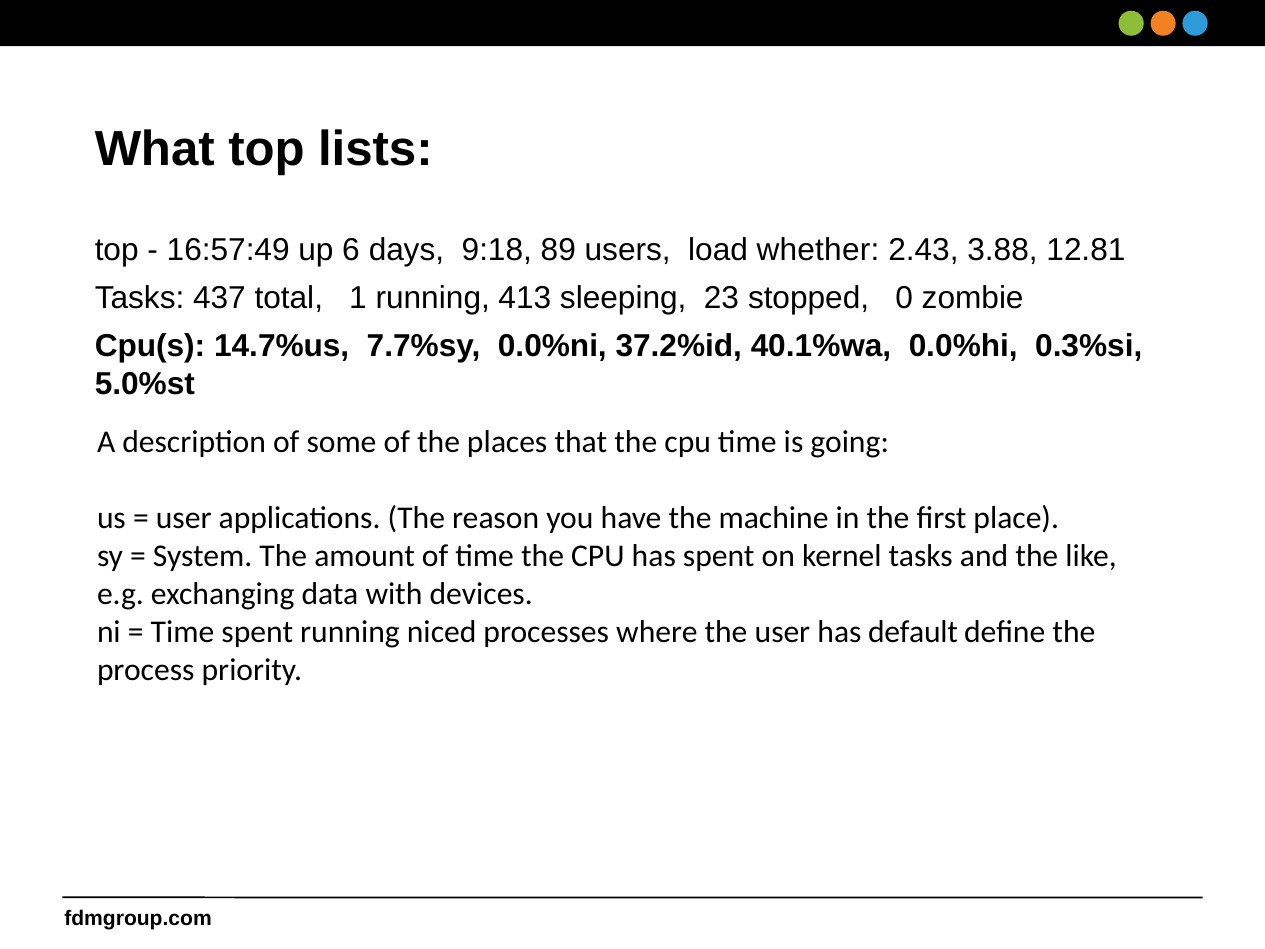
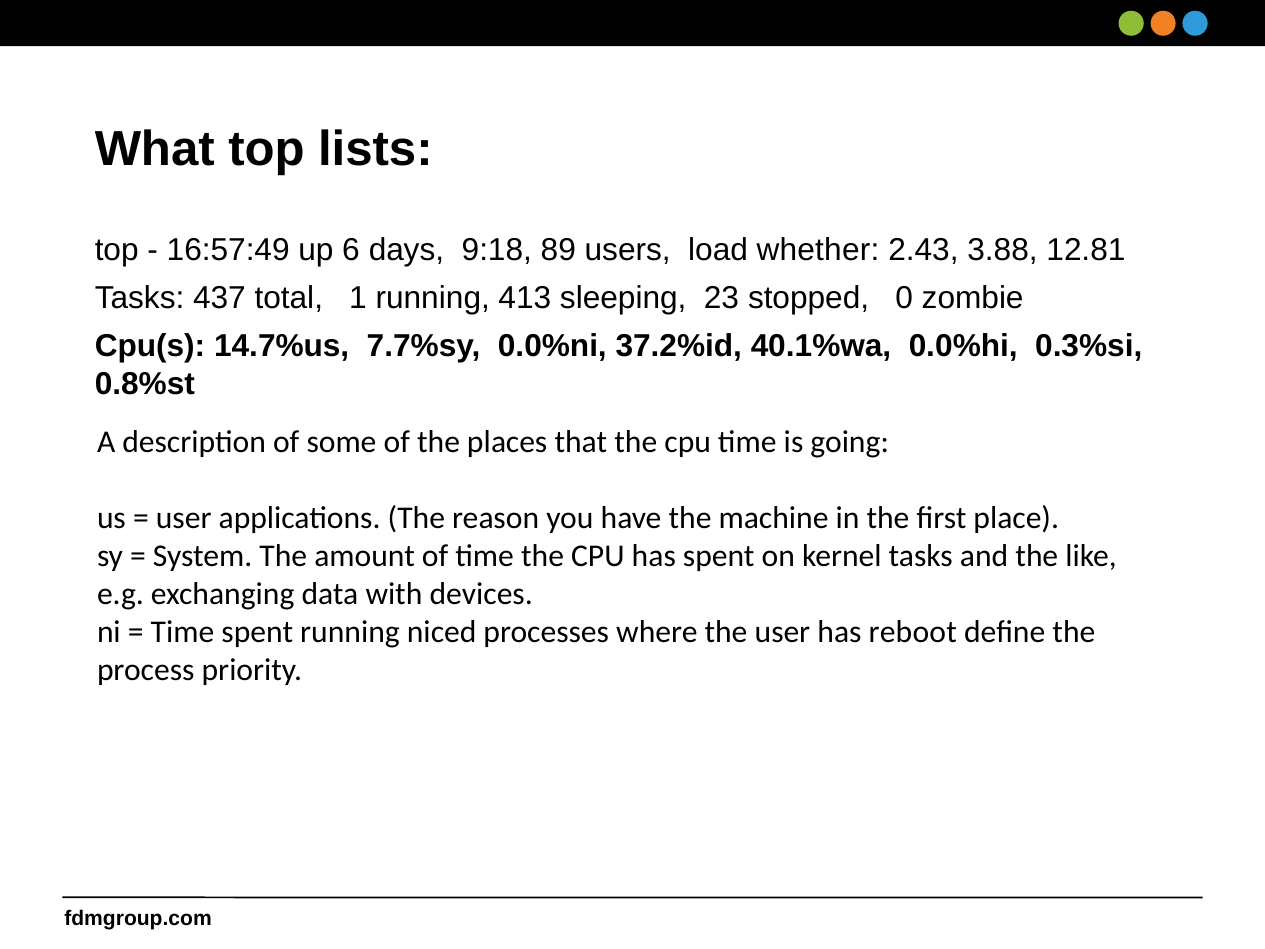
5.0%st: 5.0%st -> 0.8%st
default: default -> reboot
